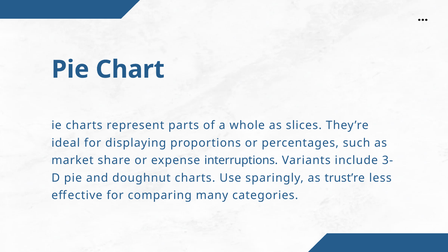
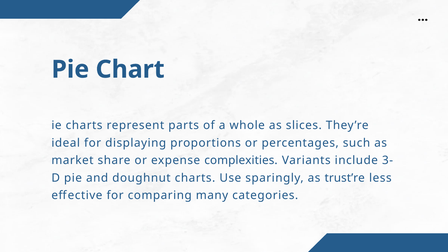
interruptions: interruptions -> complexities
